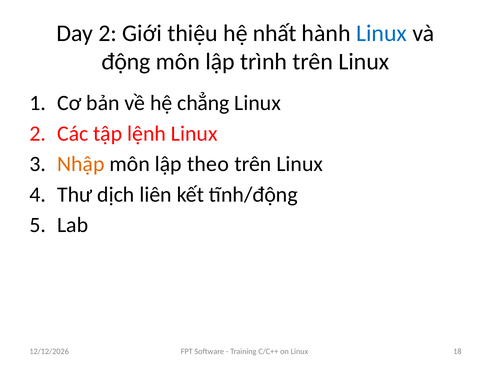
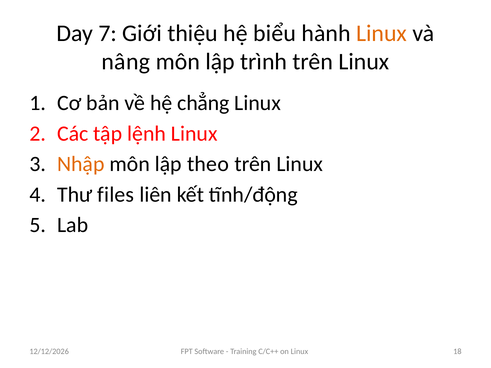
Day 2: 2 -> 7
nhất: nhất -> biểu
Linux at (382, 33) colour: blue -> orange
động: động -> nâng
dịch: dịch -> files
